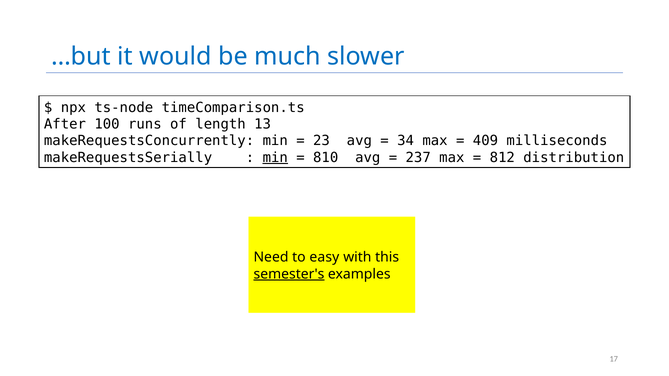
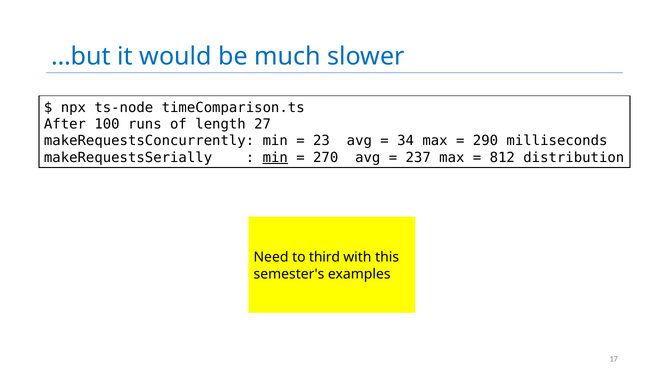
13: 13 -> 27
409: 409 -> 290
810: 810 -> 270
easy: easy -> third
semester's underline: present -> none
